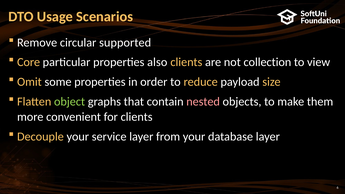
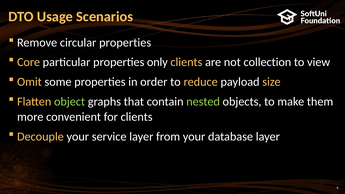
circular supported: supported -> properties
also: also -> only
nested colour: pink -> light green
